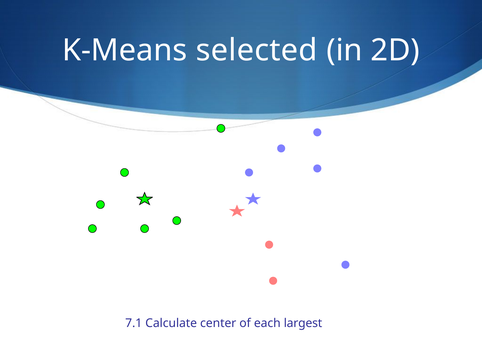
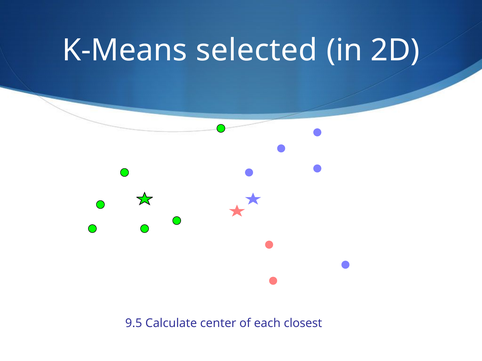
7.1: 7.1 -> 9.5
largest: largest -> closest
